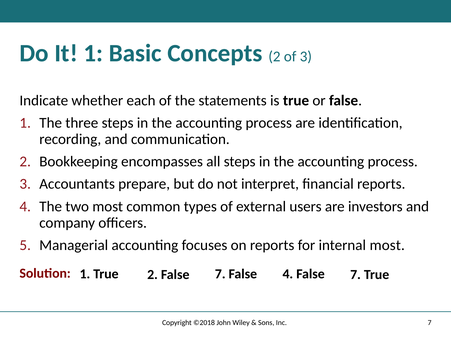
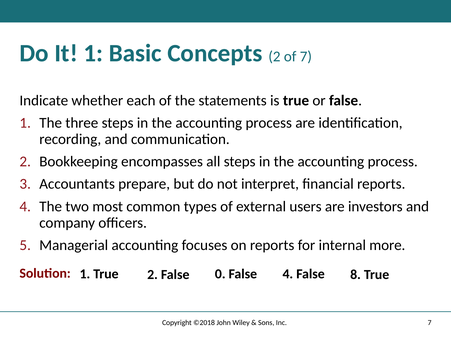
of 3: 3 -> 7
internal most: most -> more
2 False 7: 7 -> 0
4 False 7: 7 -> 8
